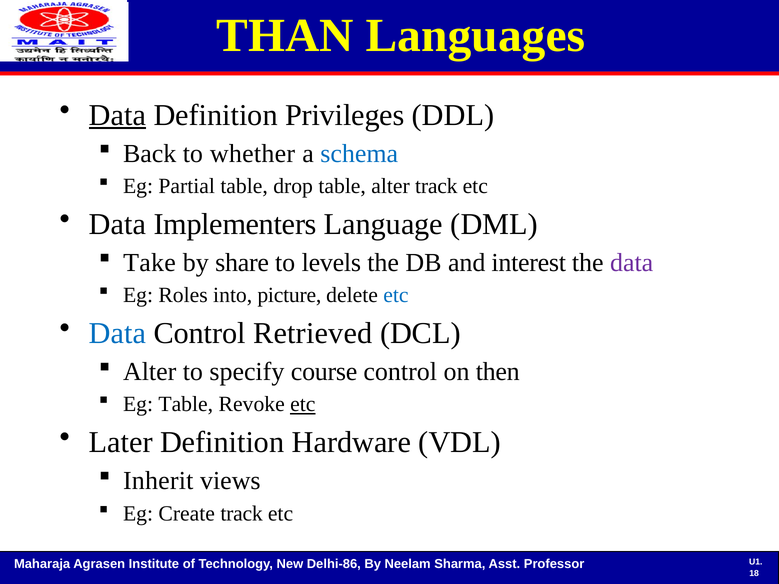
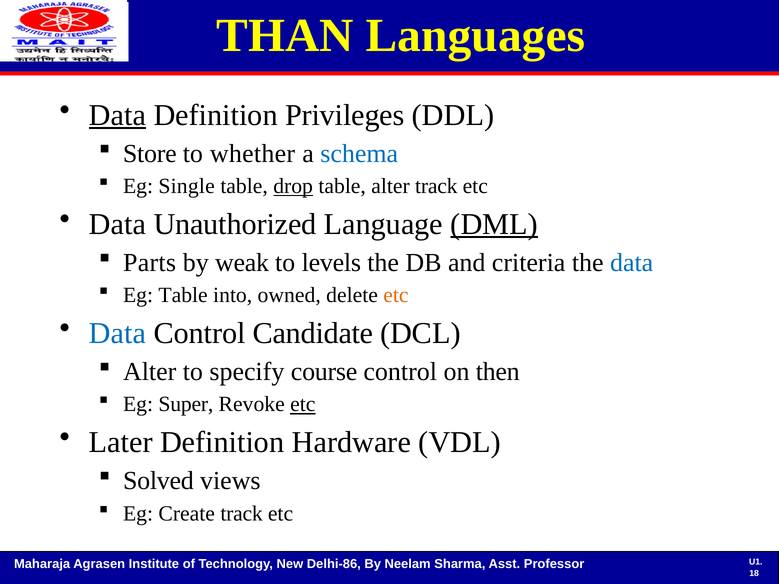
Back: Back -> Store
Partial: Partial -> Single
drop underline: none -> present
Implementers: Implementers -> Unauthorized
DML underline: none -> present
Take: Take -> Parts
share: share -> weak
interest: interest -> criteria
data at (632, 263) colour: purple -> blue
Eg Roles: Roles -> Table
picture: picture -> owned
etc at (396, 295) colour: blue -> orange
Retrieved: Retrieved -> Candidate
Eg Table: Table -> Super
Inherit: Inherit -> Solved
